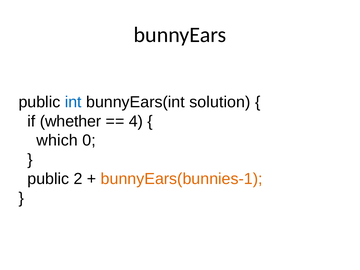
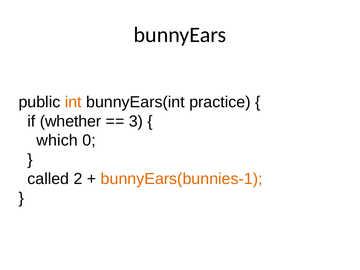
int colour: blue -> orange
solution: solution -> practice
4: 4 -> 3
public at (48, 179): public -> called
